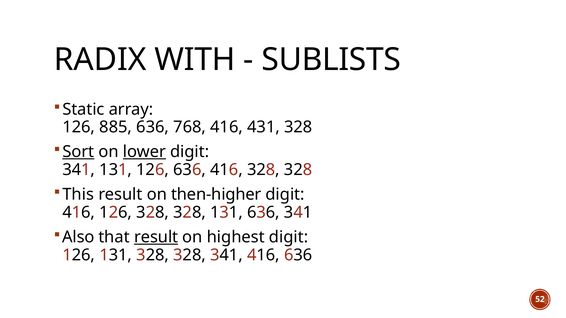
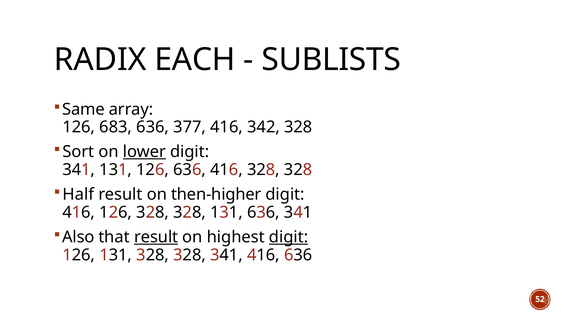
WITH: WITH -> EACH
Static: Static -> Same
885: 885 -> 683
768: 768 -> 377
431: 431 -> 342
Sort underline: present -> none
This: This -> Half
digit at (289, 237) underline: none -> present
